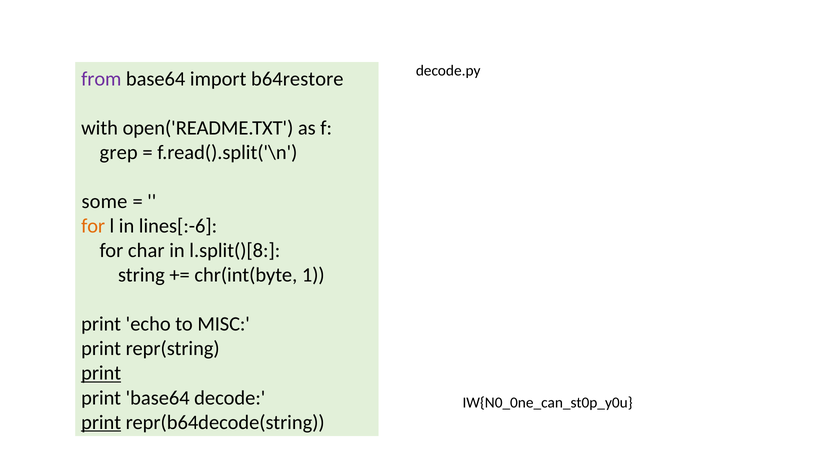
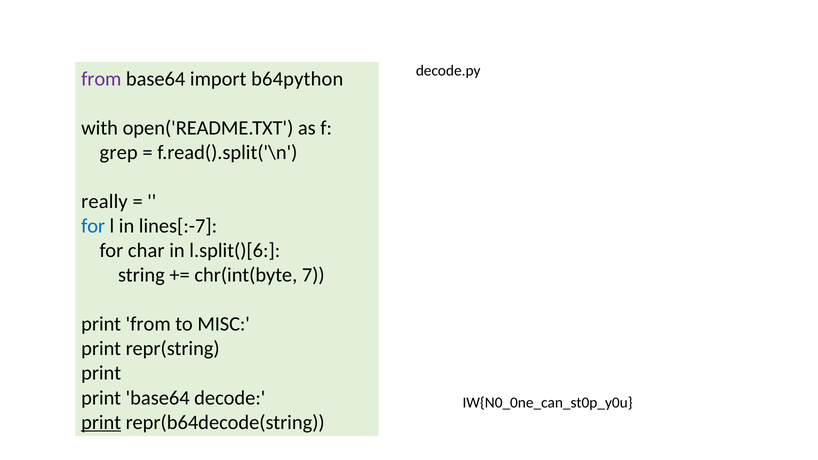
b64restore: b64restore -> b64python
some: some -> really
for at (93, 226) colour: orange -> blue
lines[:-6: lines[:-6 -> lines[:-7
l.split()[8: l.split()[8 -> l.split()[6
1: 1 -> 7
print echo: echo -> from
print at (101, 373) underline: present -> none
